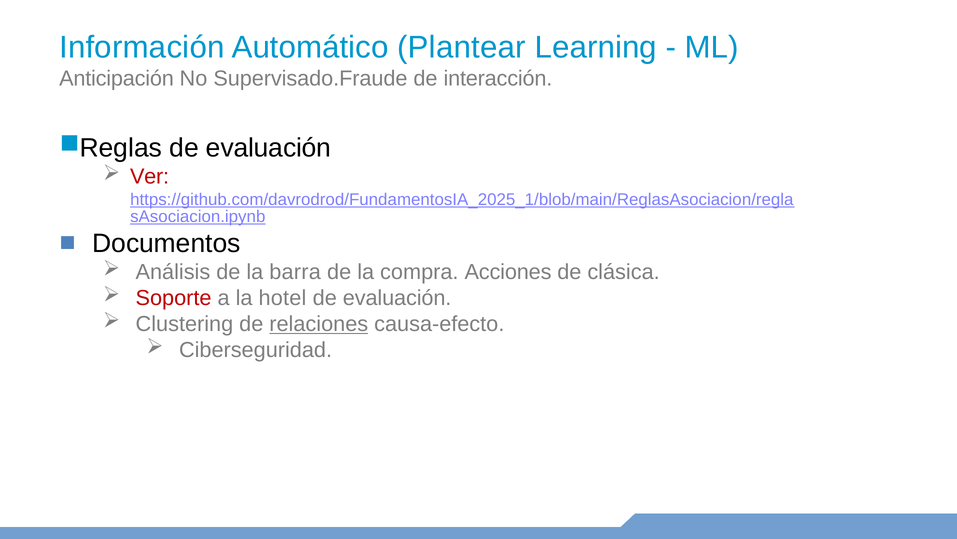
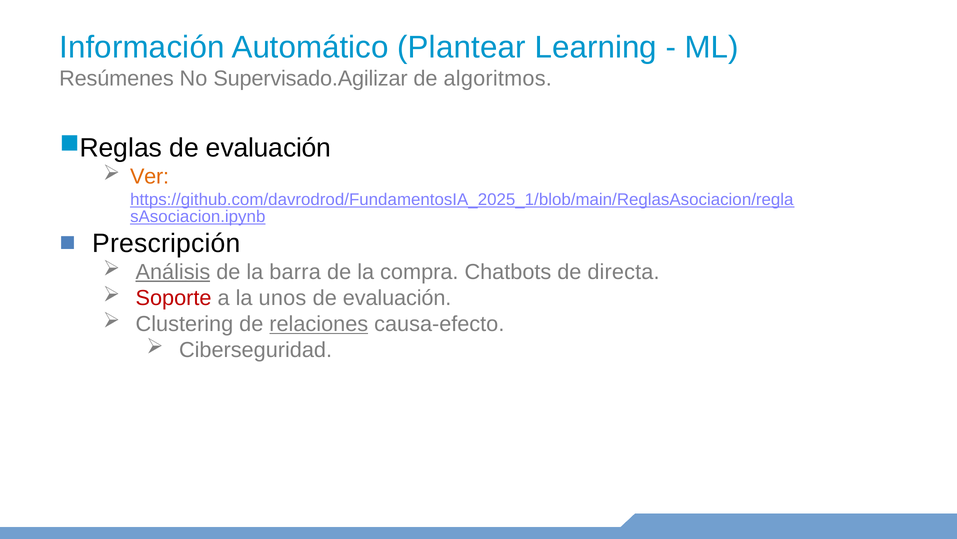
Anticipación: Anticipación -> Resúmenes
Supervisado.Fraude: Supervisado.Fraude -> Supervisado.Agilizar
interacción: interacción -> algoritmos
Ver colour: red -> orange
Documentos: Documentos -> Prescripción
Análisis underline: none -> present
Acciones: Acciones -> Chatbots
clásica: clásica -> directa
hotel: hotel -> unos
